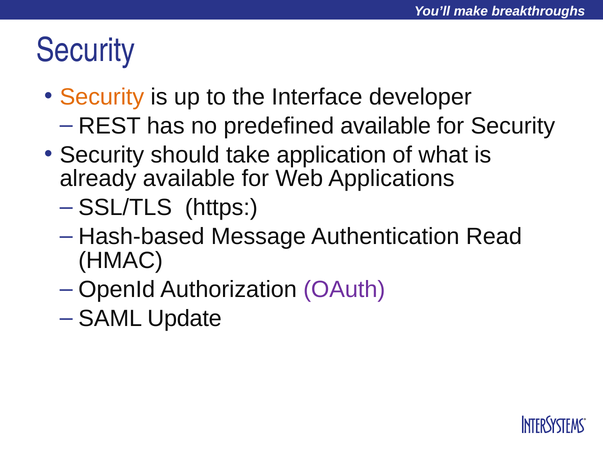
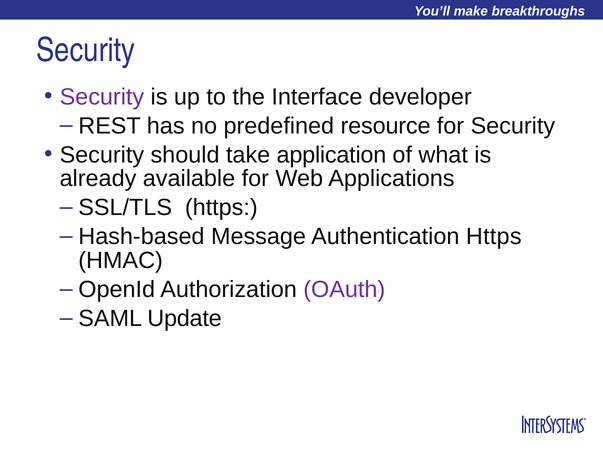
Security at (102, 97) colour: orange -> purple
predefined available: available -> resource
Authentication Read: Read -> Https
